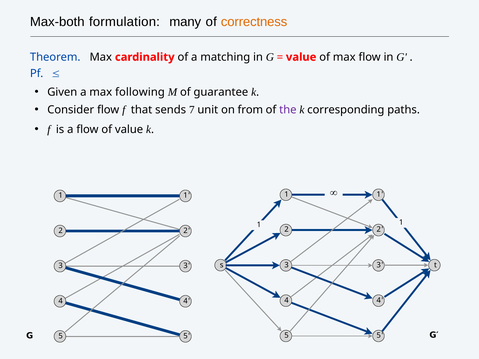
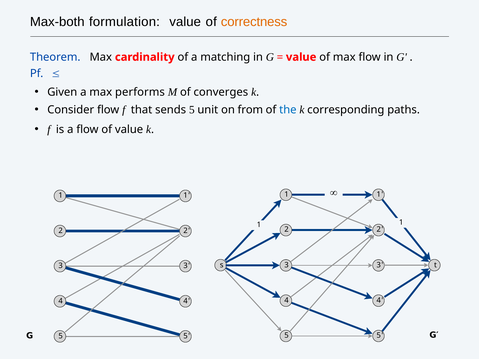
formulation many: many -> value
following: following -> performs
guarantee: guarantee -> converges
sends 7: 7 -> 5
the colour: purple -> blue
